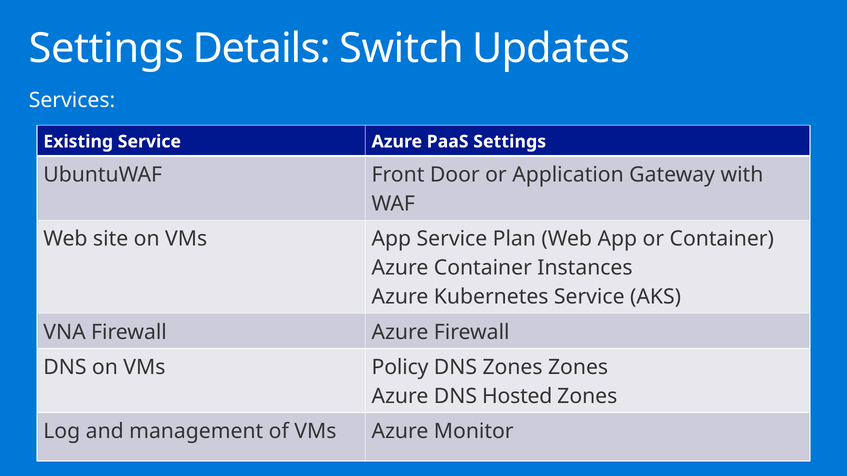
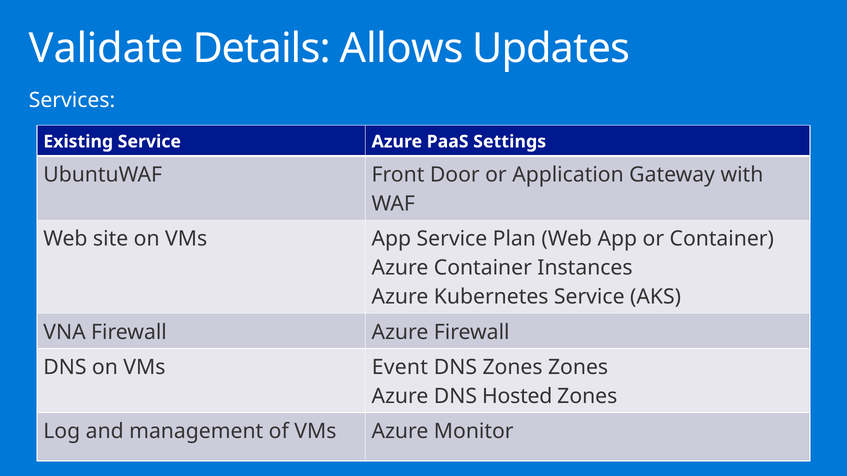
Settings at (106, 49): Settings -> Validate
Switch: Switch -> Allows
Policy: Policy -> Event
